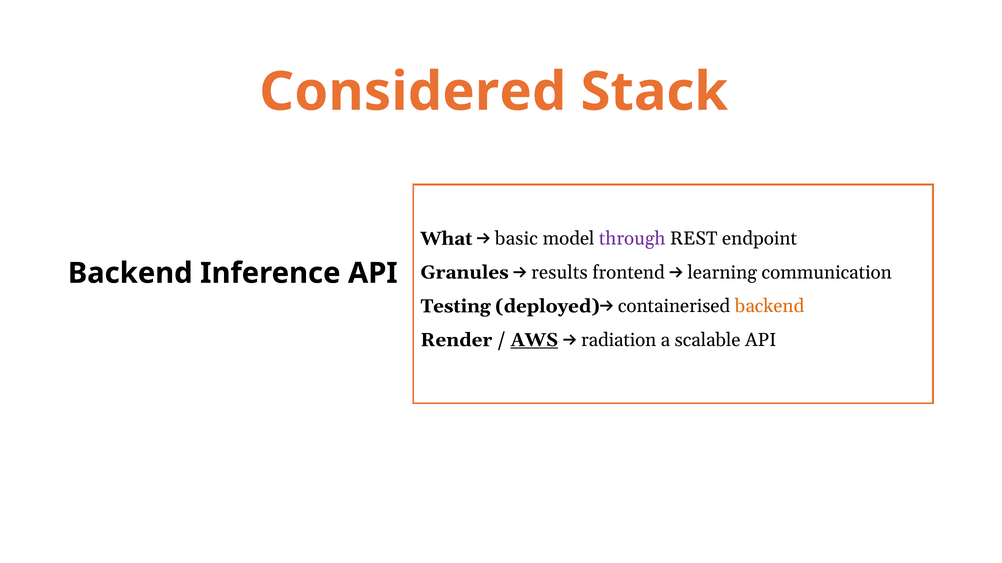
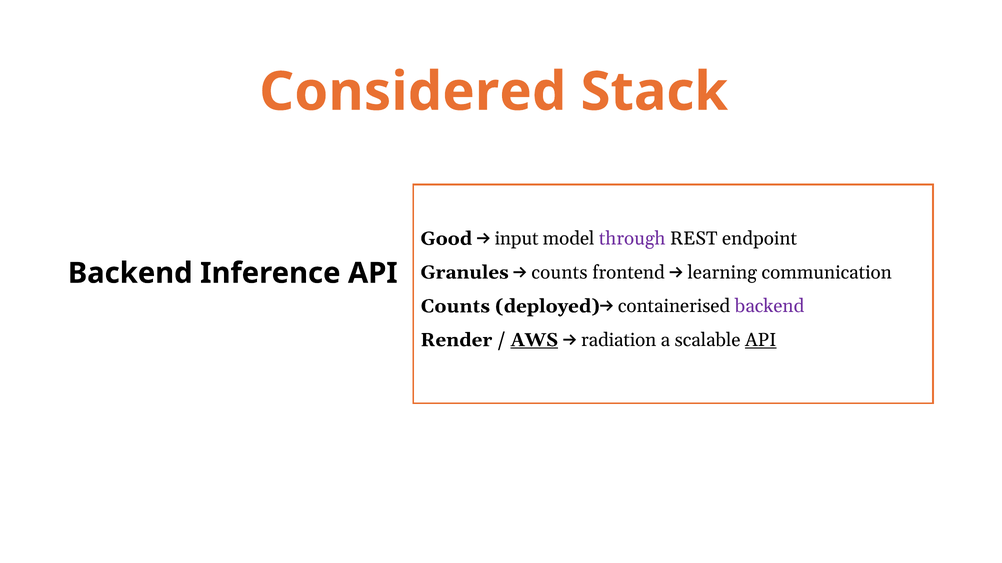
What: What -> Good
basic: basic -> input
results at (559, 273): results -> counts
Testing at (456, 306): Testing -> Counts
backend at (770, 306) colour: orange -> purple
API at (761, 340) underline: none -> present
